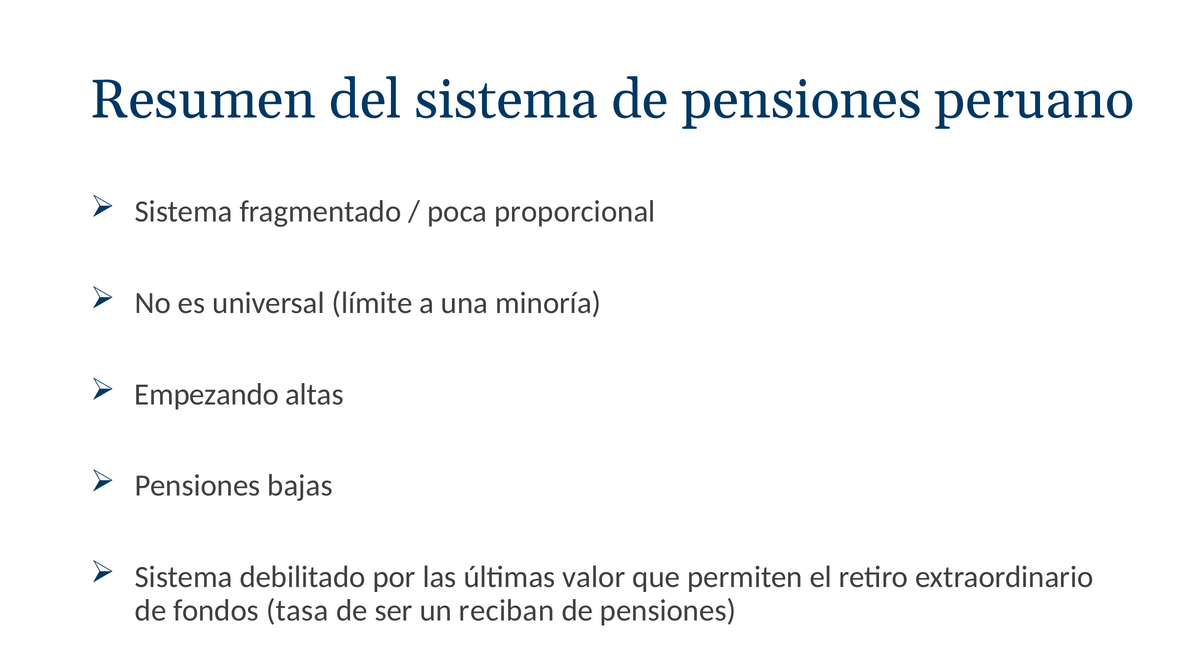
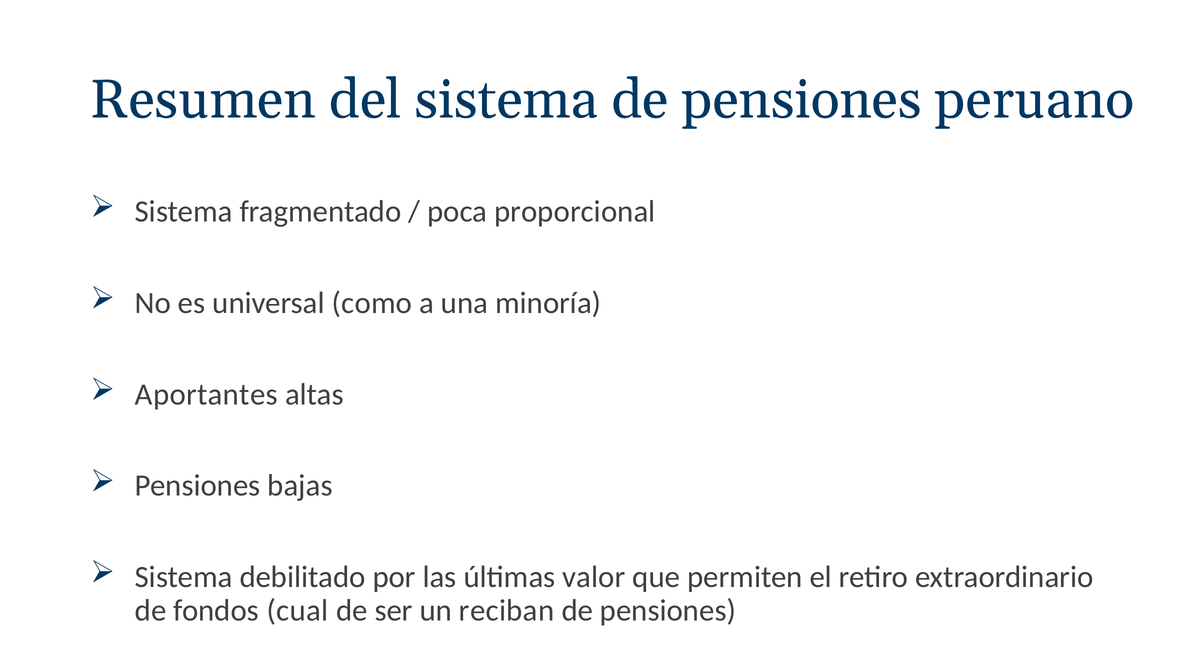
límite: límite -> como
Empezando: Empezando -> Aportantes
tasa: tasa -> cual
